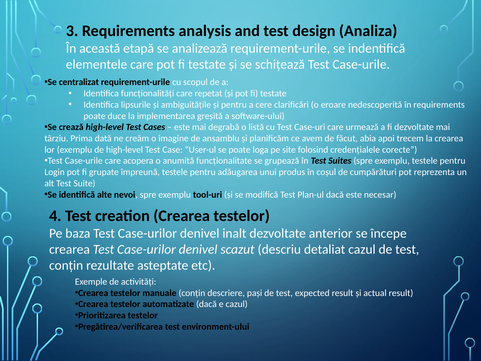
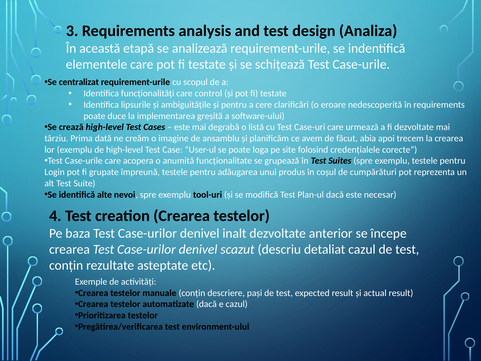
repetat: repetat -> control
